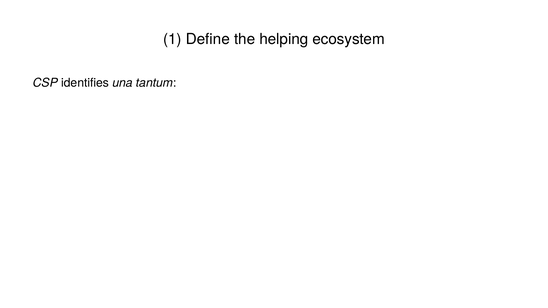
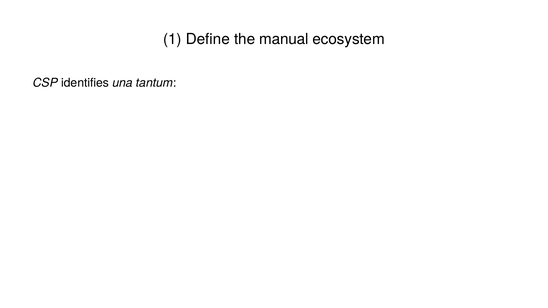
helping: helping -> manual
